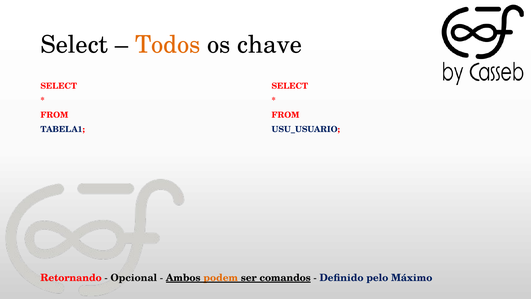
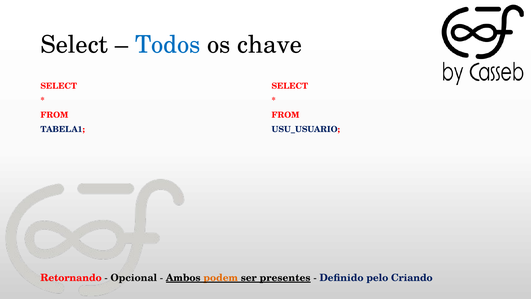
Todos colour: orange -> blue
comandos: comandos -> presentes
Máximo: Máximo -> Criando
